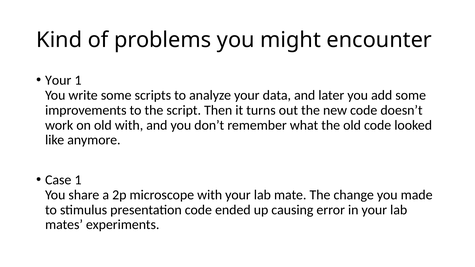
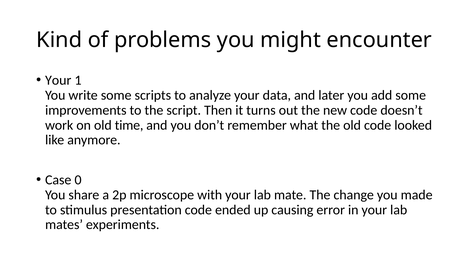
old with: with -> time
Case 1: 1 -> 0
